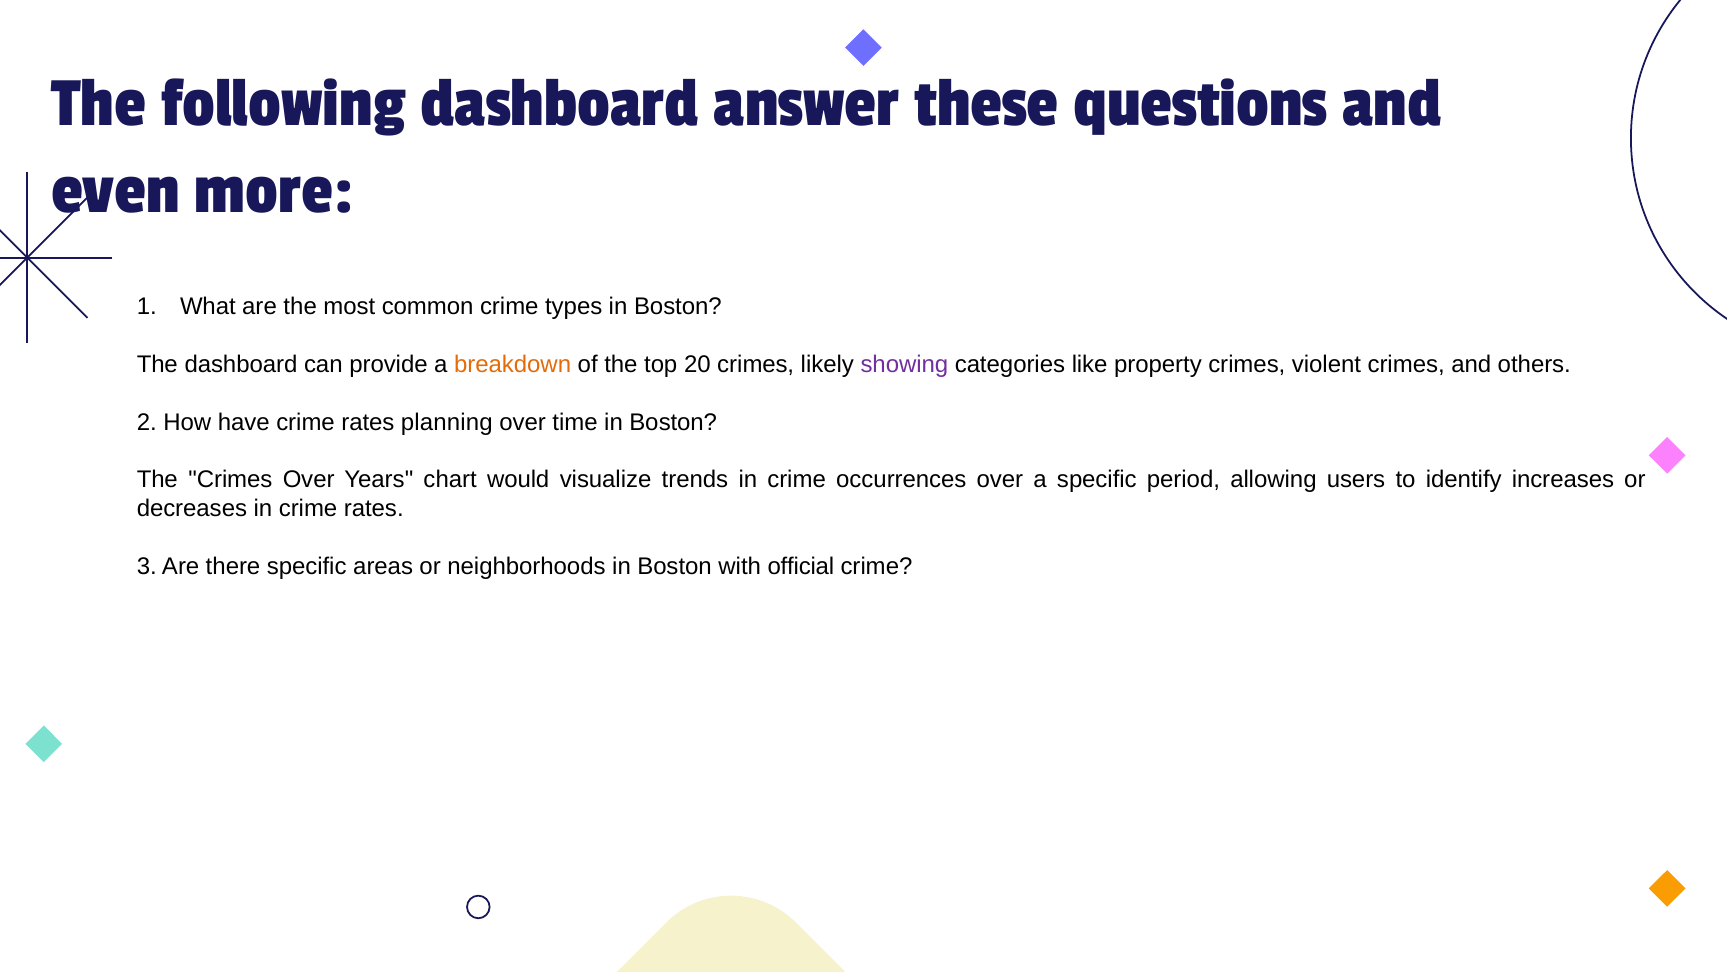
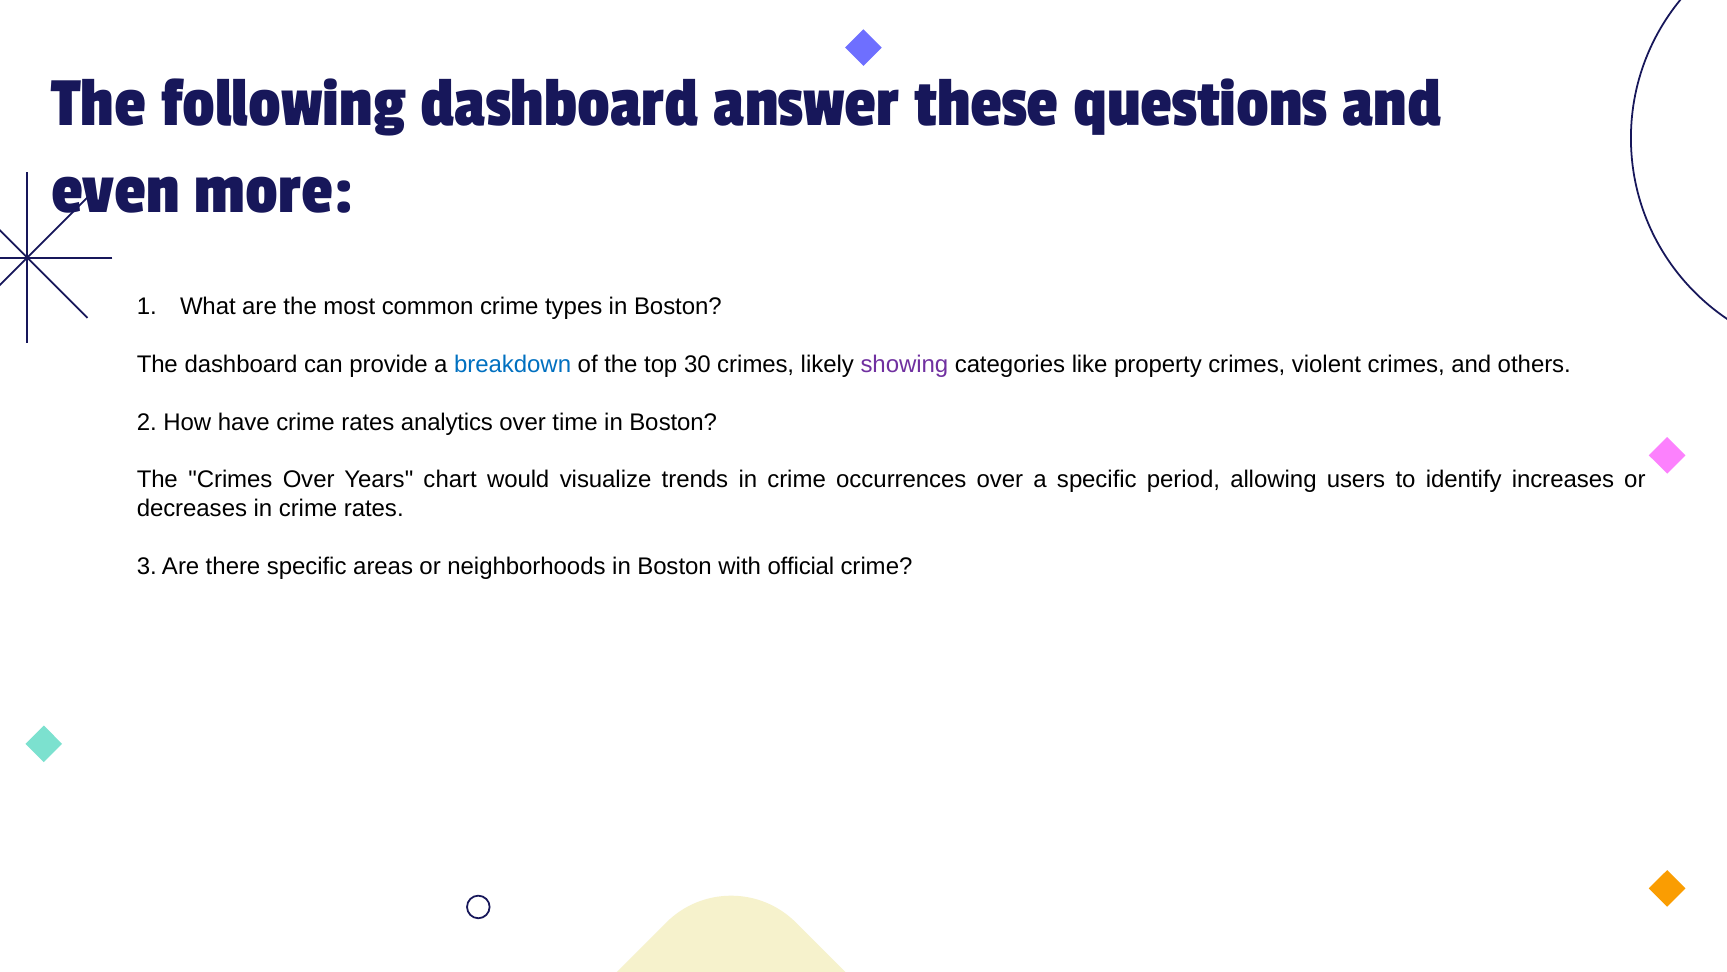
breakdown colour: orange -> blue
20: 20 -> 30
planning: planning -> analytics
